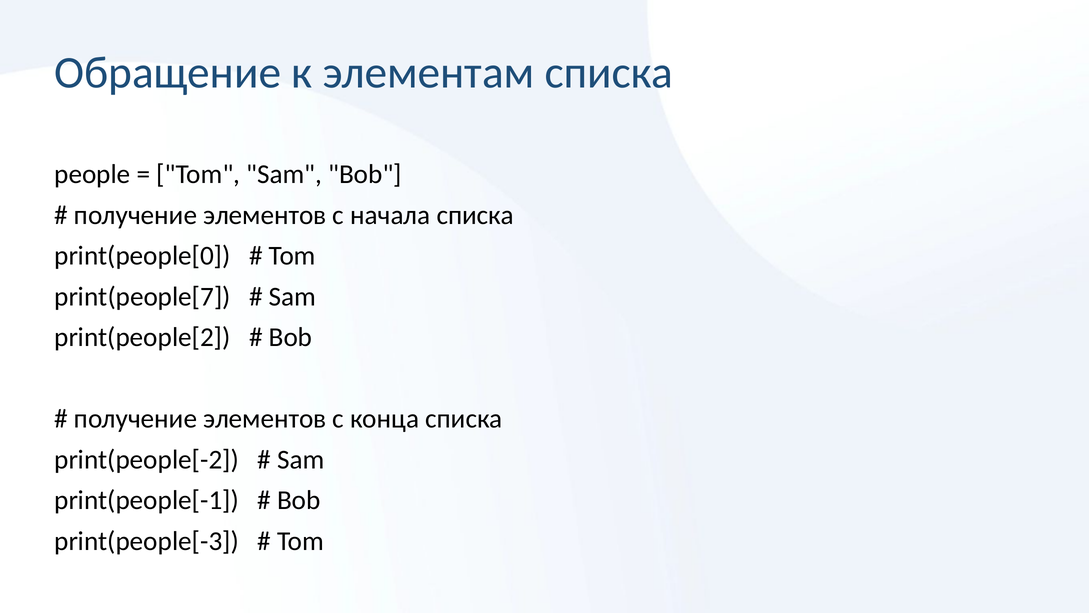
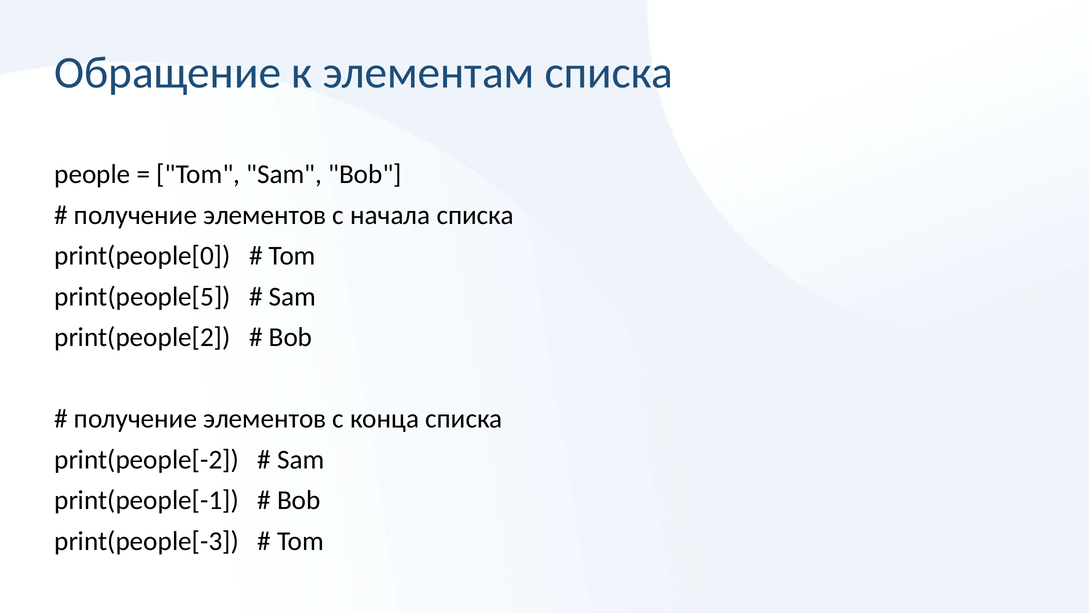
print(people[7: print(people[7 -> print(people[5
